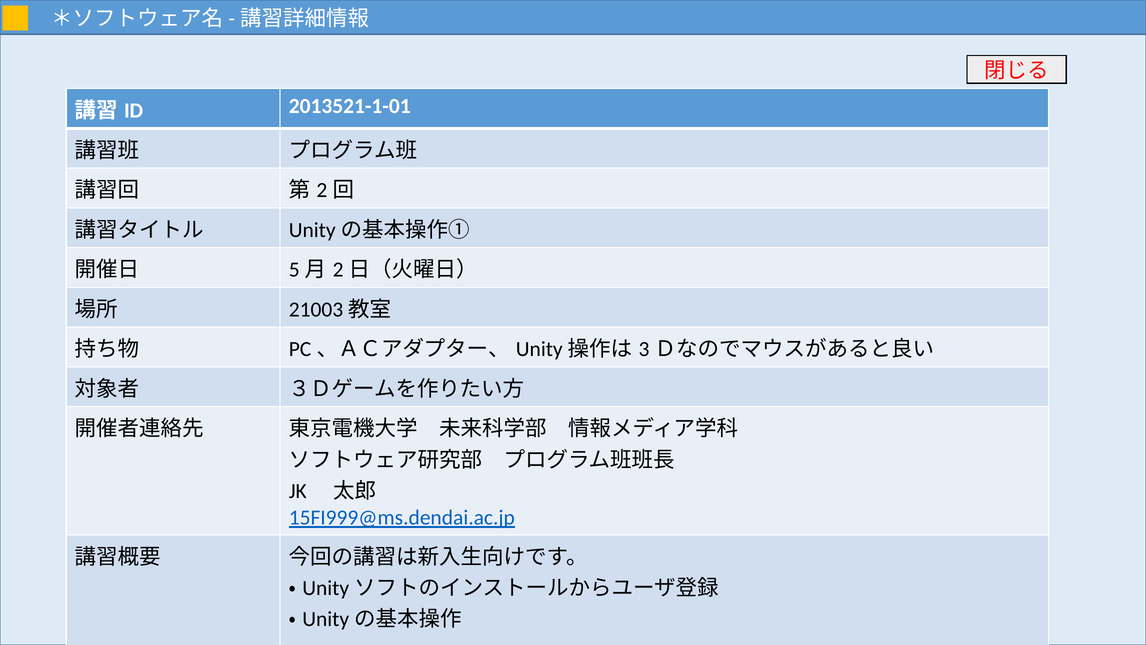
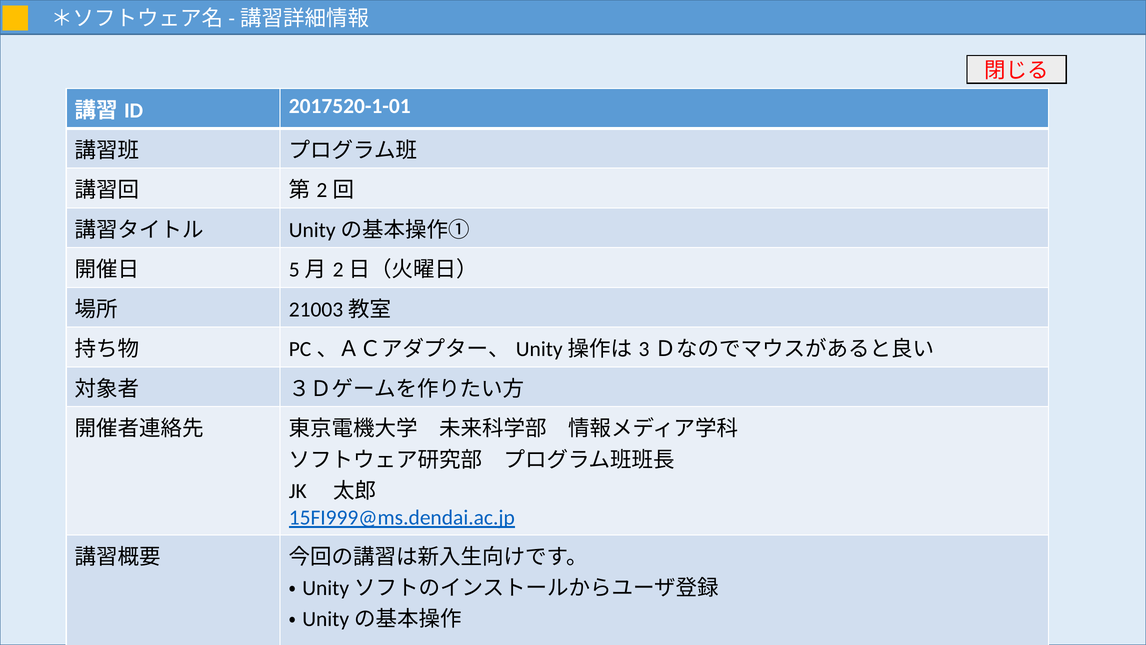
2013521-1-01: 2013521-1-01 -> 2017520-1-01
